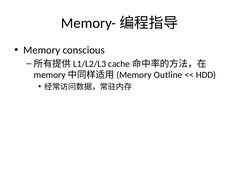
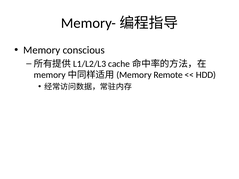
Outline: Outline -> Remote
